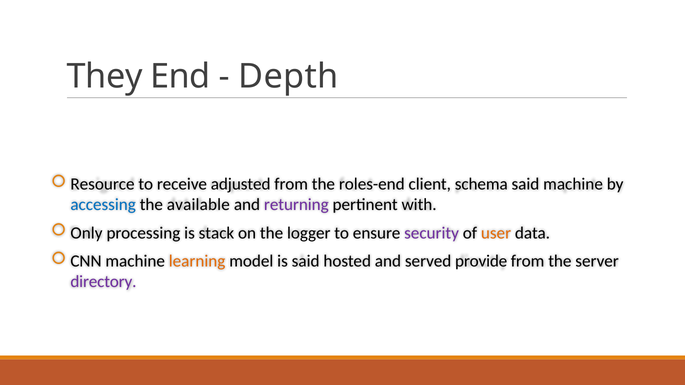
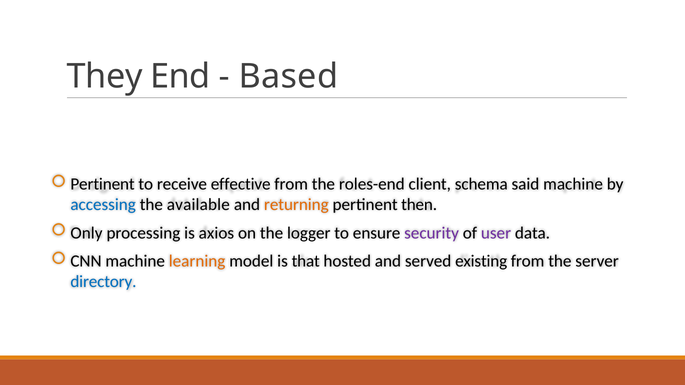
Depth: Depth -> Based
Resource at (102, 184): Resource -> Pertinent
adjusted: adjusted -> effective
returning colour: purple -> orange
with: with -> then
stack: stack -> axios
user colour: orange -> purple
is said: said -> that
provide: provide -> existing
directory colour: purple -> blue
